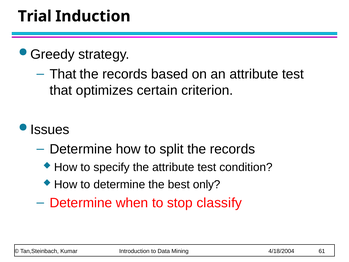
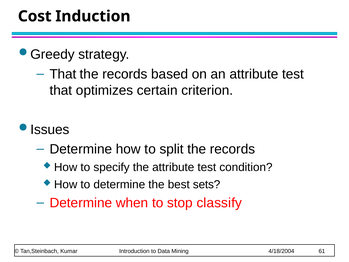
Trial: Trial -> Cost
only: only -> sets
